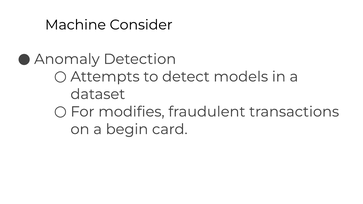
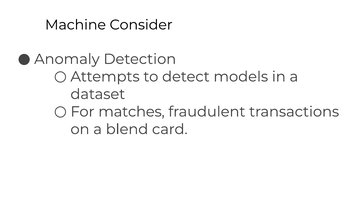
modifies: modifies -> matches
begin: begin -> blend
